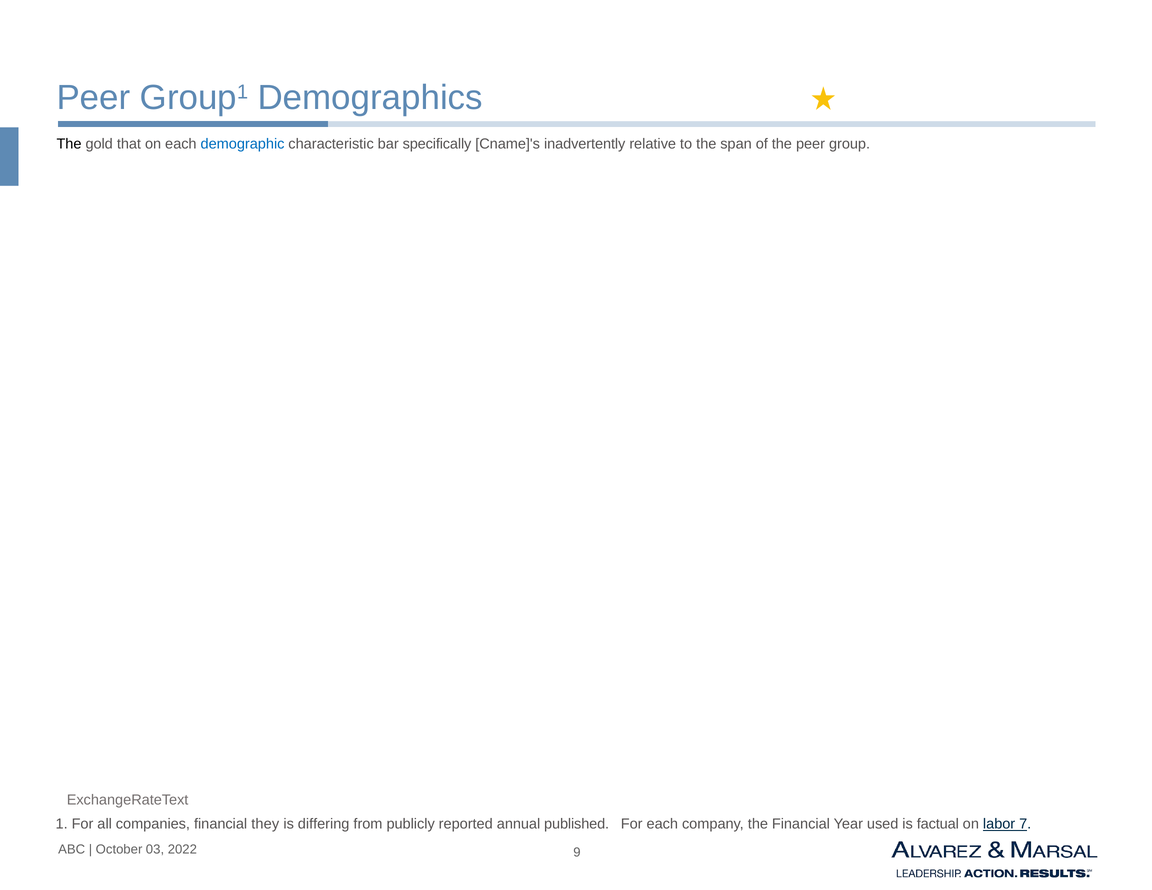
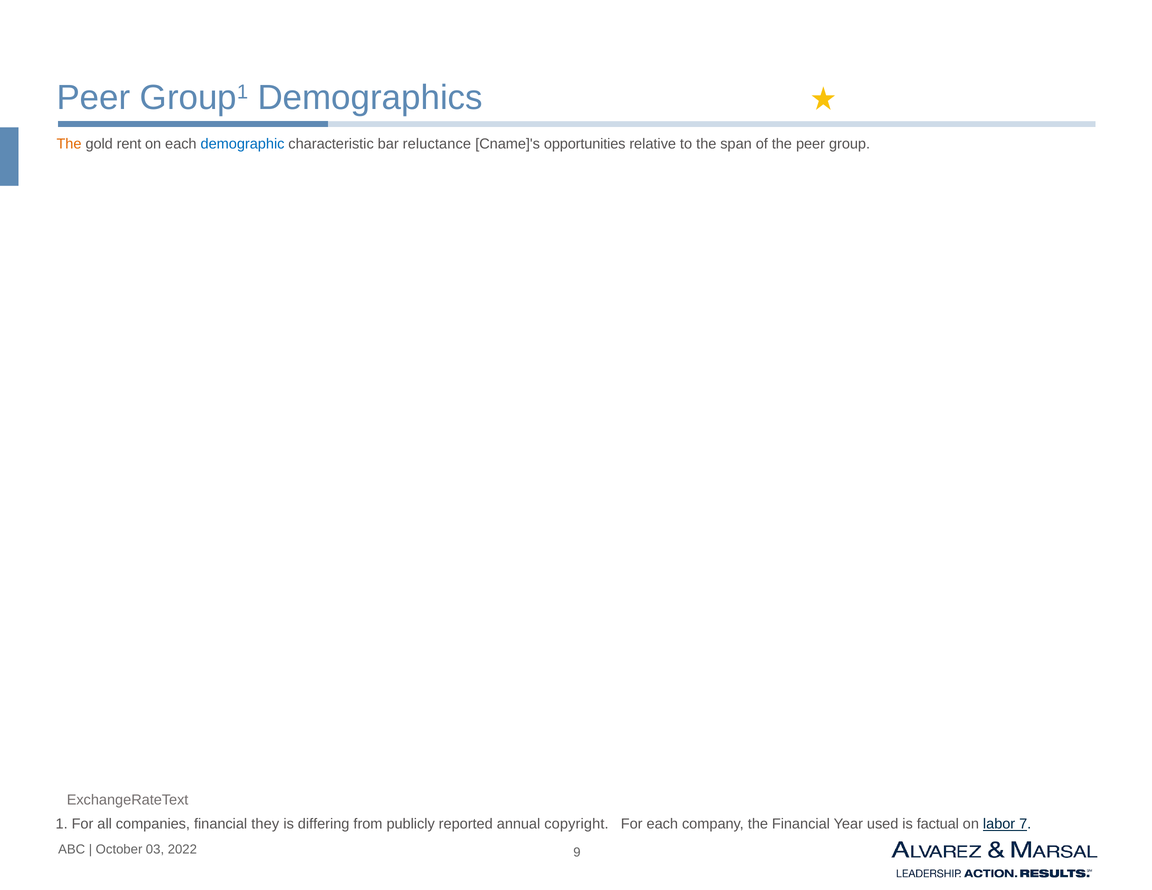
The at (69, 144) colour: black -> orange
that: that -> rent
specifically: specifically -> reluctance
inadvertently: inadvertently -> opportunities
published: published -> copyright
